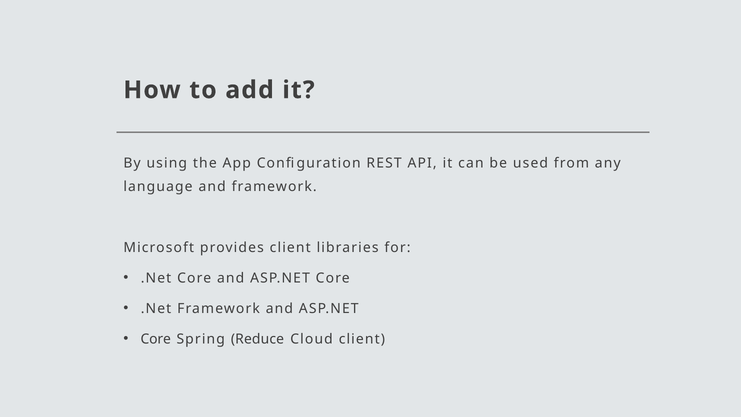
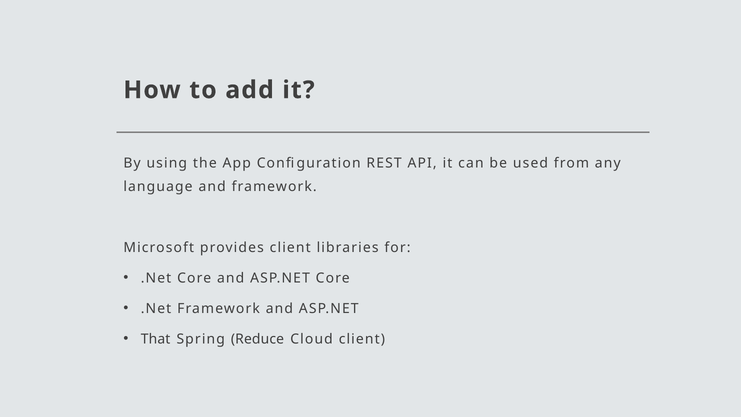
Core at (156, 339): Core -> That
